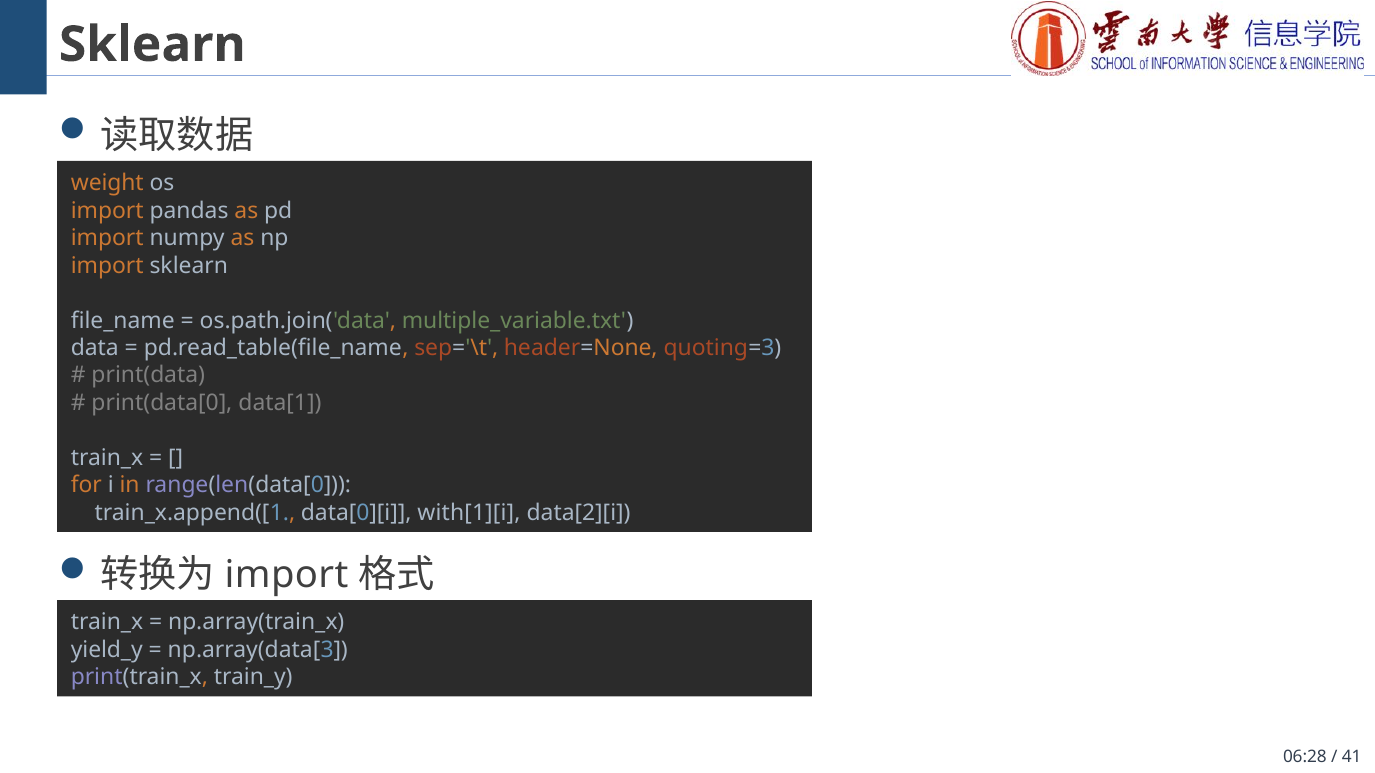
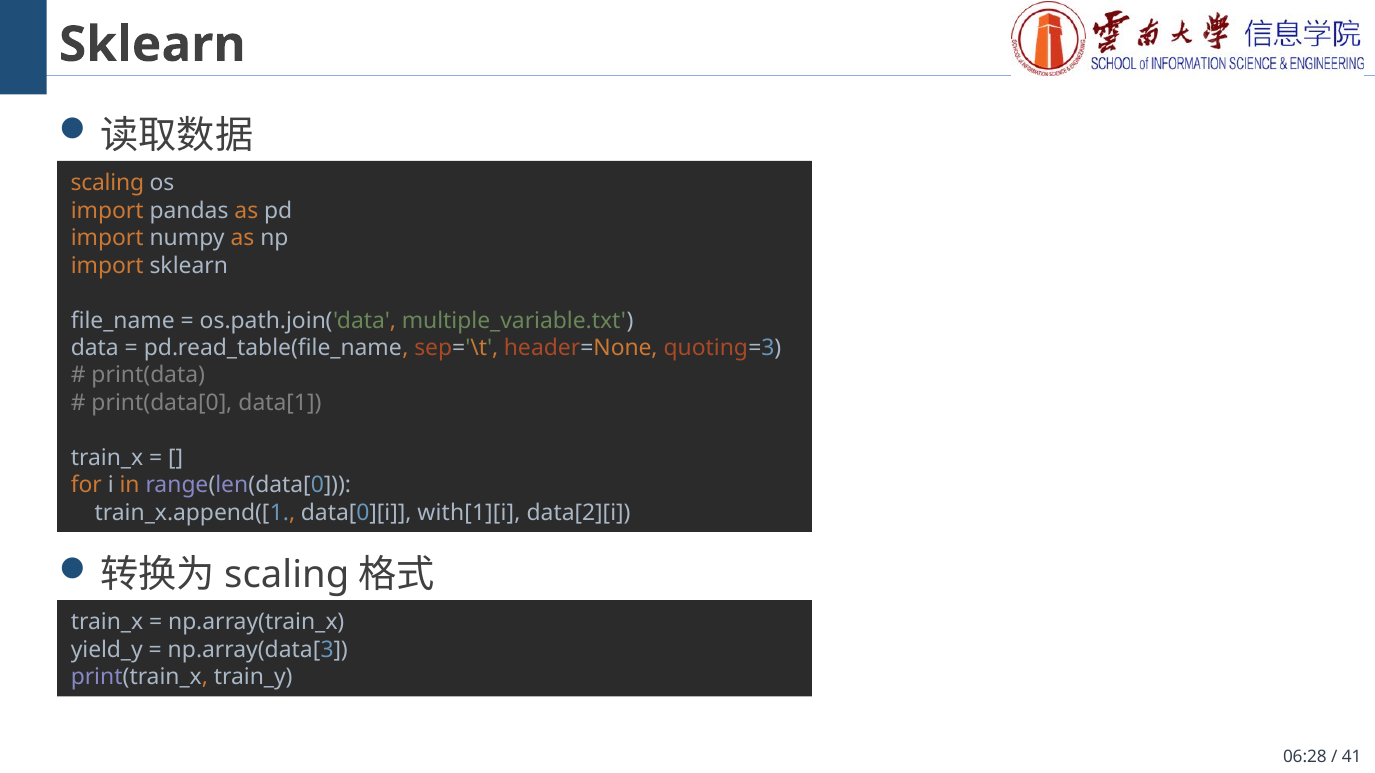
weight at (107, 183): weight -> scaling
import at (287, 576): import -> scaling
